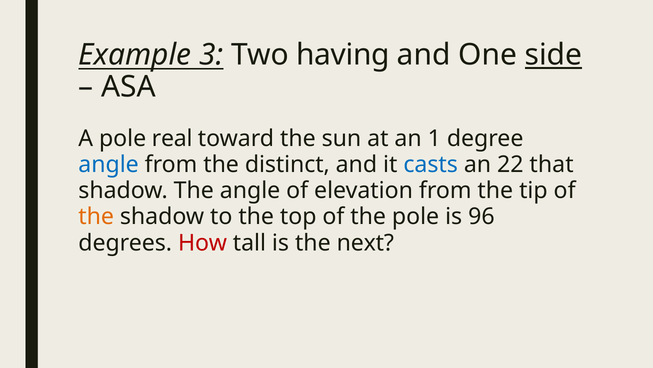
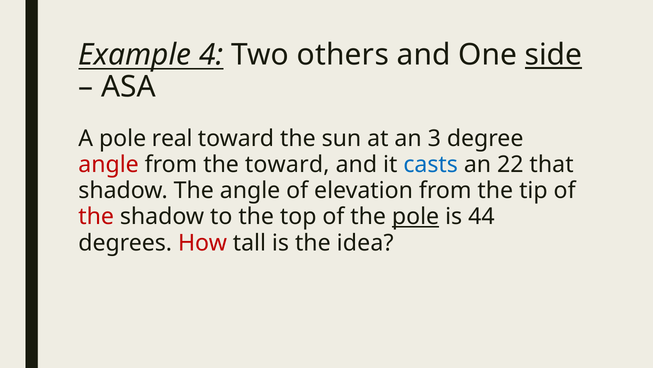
3: 3 -> 4
having: having -> others
1: 1 -> 3
angle at (109, 164) colour: blue -> red
the distinct: distinct -> toward
the at (96, 216) colour: orange -> red
pole at (416, 216) underline: none -> present
96: 96 -> 44
next: next -> idea
